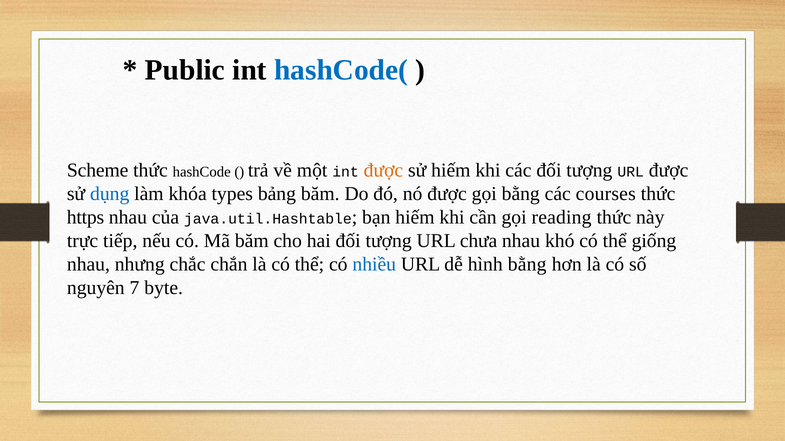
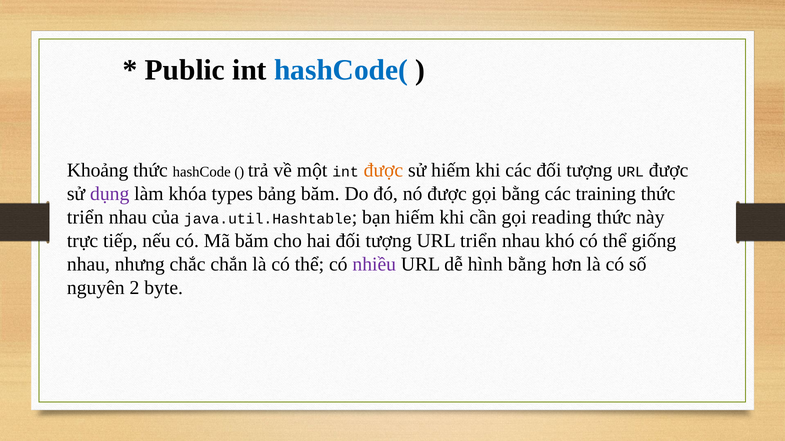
Scheme: Scheme -> Khoảng
dụng colour: blue -> purple
courses: courses -> training
https at (86, 217): https -> triển
URL chưa: chưa -> triển
nhiều colour: blue -> purple
7: 7 -> 2
